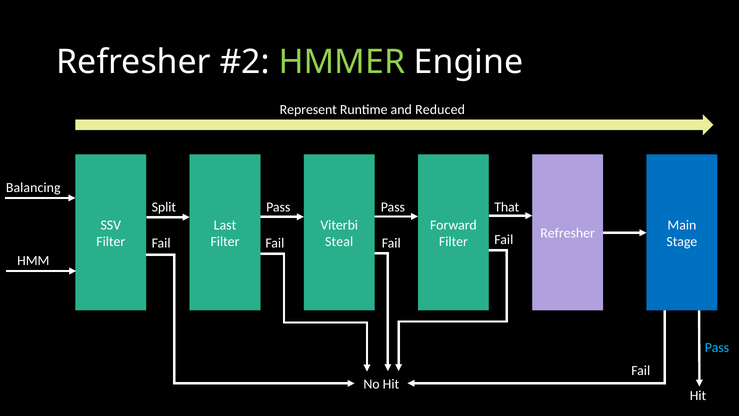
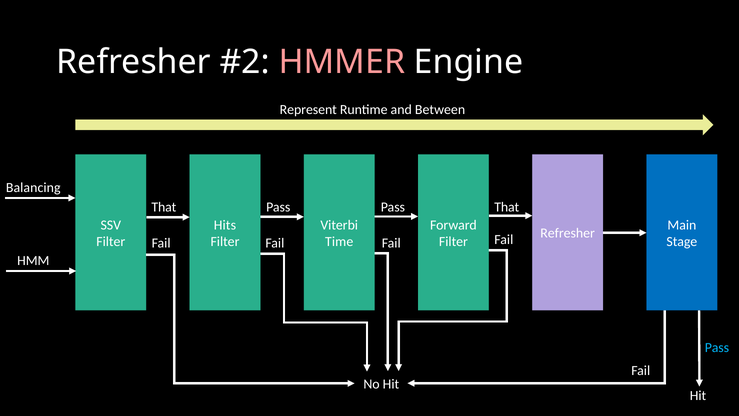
HMMER colour: light green -> pink
Reduced: Reduced -> Between
Split at (164, 207): Split -> That
Last: Last -> Hits
Steal: Steal -> Time
